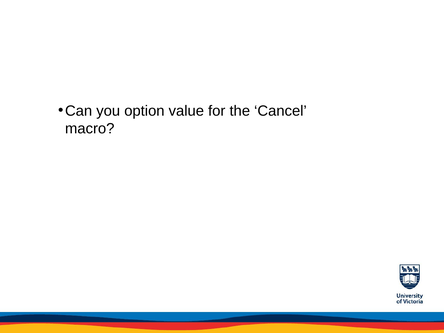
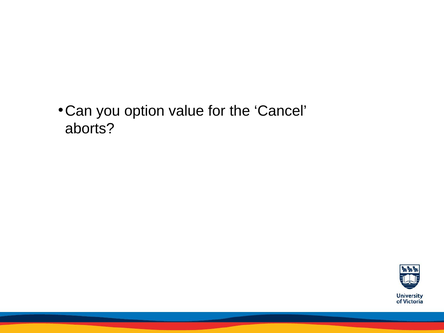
macro: macro -> aborts
